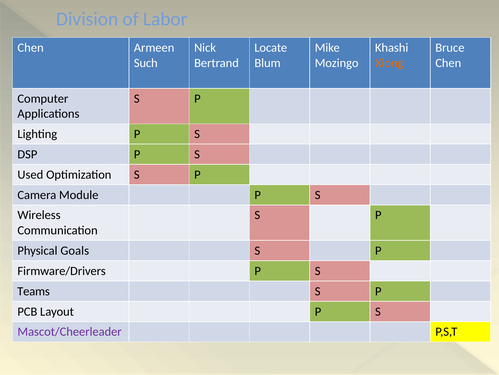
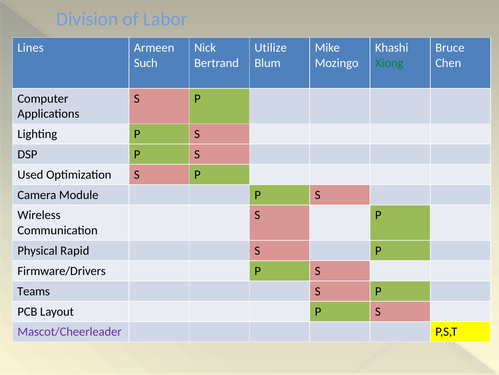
Chen at (31, 48): Chen -> Lines
Locate: Locate -> Utilize
Xiong colour: orange -> green
Goals: Goals -> Rapid
